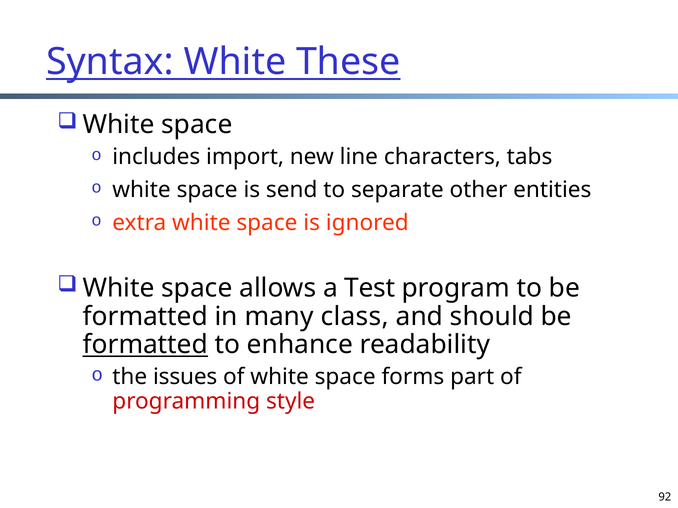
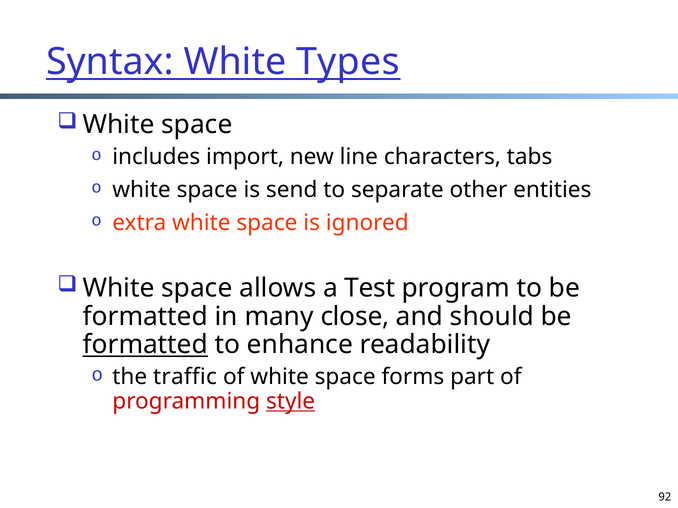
These: These -> Types
class: class -> close
issues: issues -> traffic
style underline: none -> present
